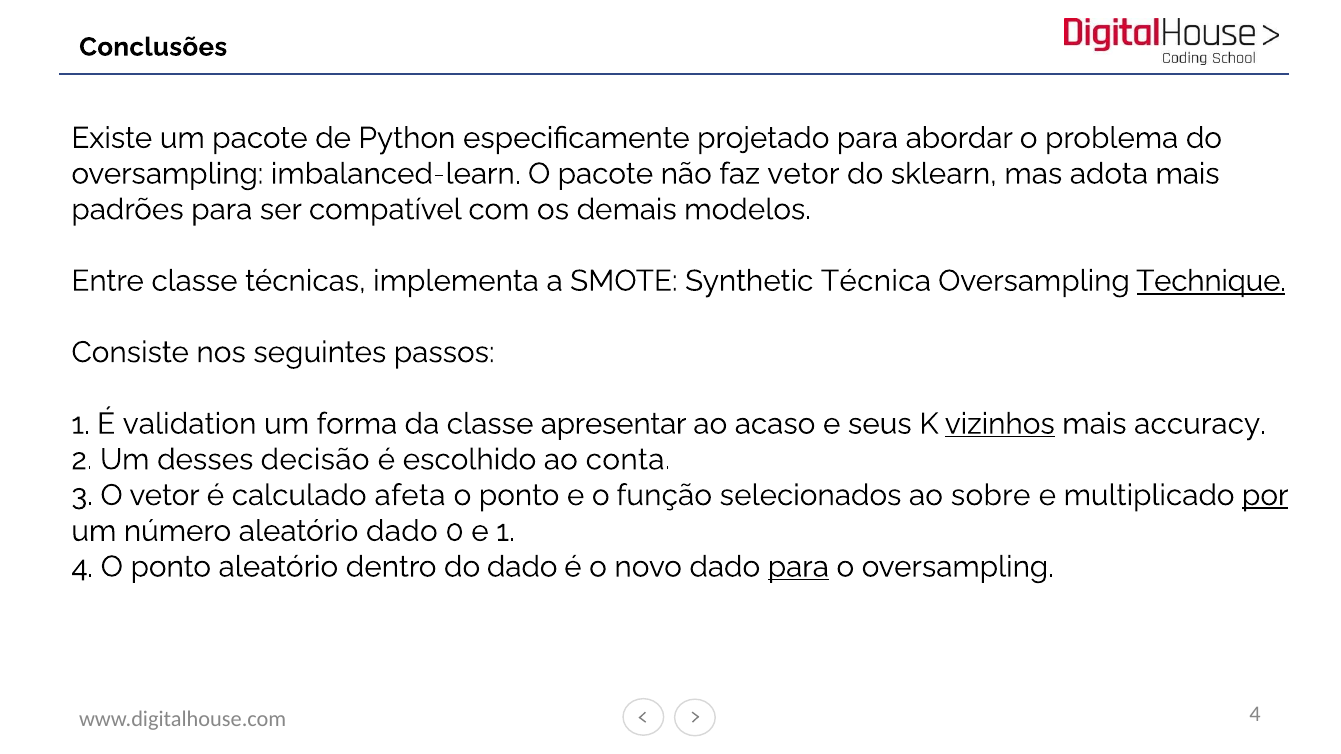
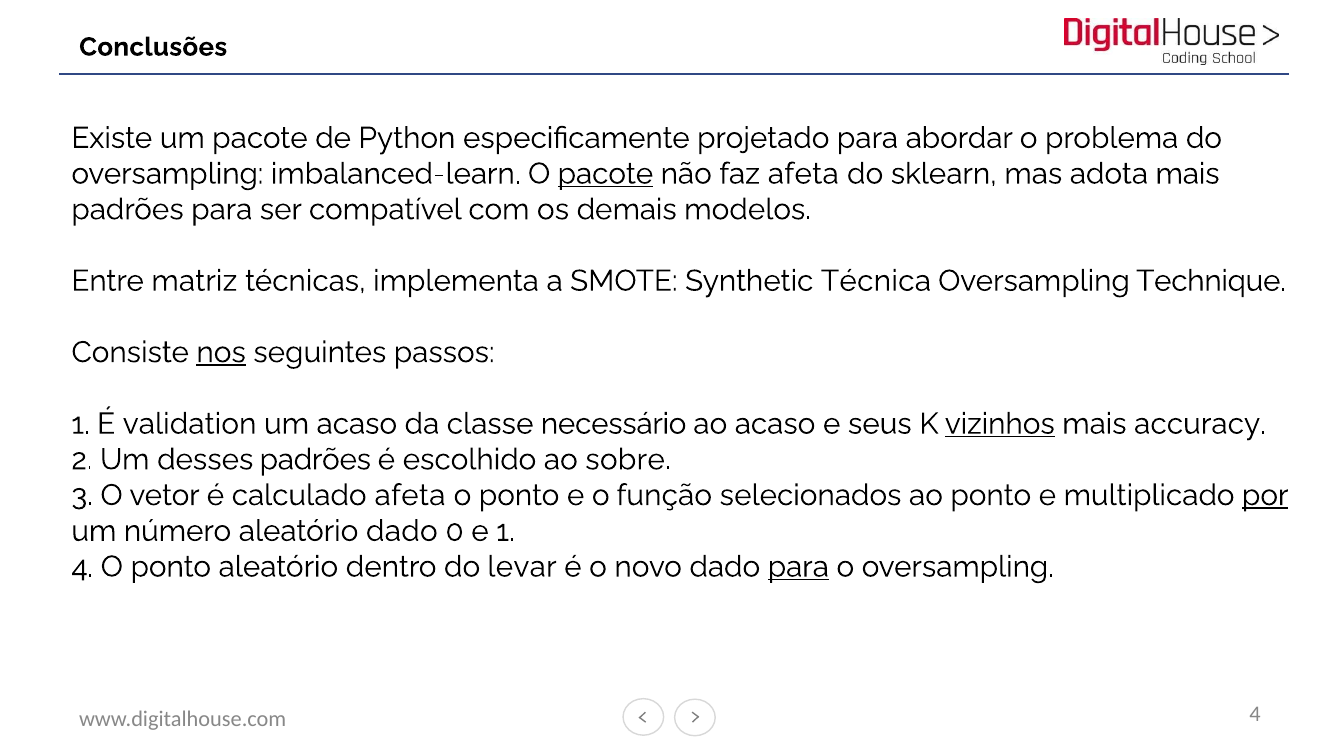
pacote at (605, 174) underline: none -> present
faz vetor: vetor -> afeta
Entre classe: classe -> matriz
Technique underline: present -> none
nos underline: none -> present
um forma: forma -> acaso
apresentar: apresentar -> necessário
desses decisão: decisão -> padrões
conta: conta -> sobre
ao sobre: sobre -> ponto
do dado: dado -> levar
